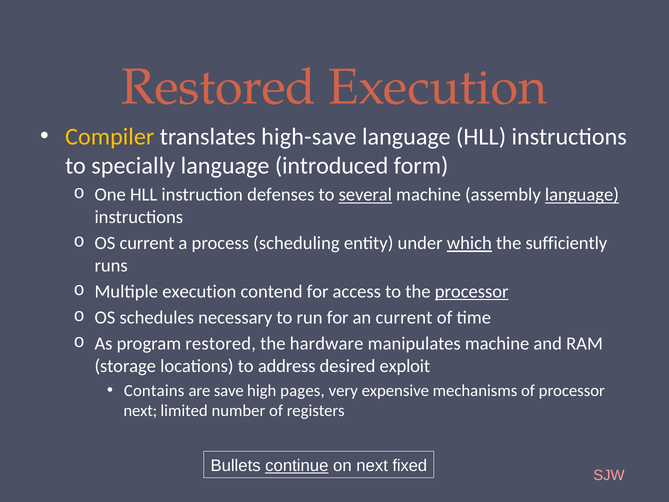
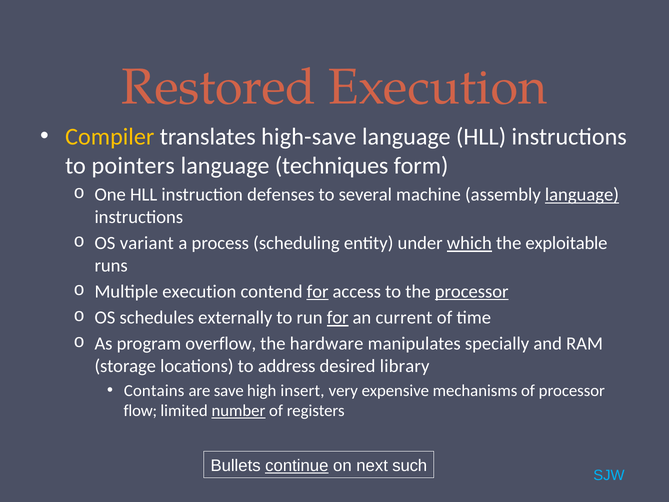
specially: specially -> pointers
introduced: introduced -> techniques
several underline: present -> none
OS current: current -> variant
sufficiently: sufficiently -> exploitable
for at (318, 291) underline: none -> present
necessary: necessary -> externally
for at (338, 318) underline: none -> present
program restored: restored -> overflow
manipulates machine: machine -> specially
exploit: exploit -> library
pages: pages -> insert
next at (140, 410): next -> flow
number underline: none -> present
fixed: fixed -> such
SJW colour: pink -> light blue
